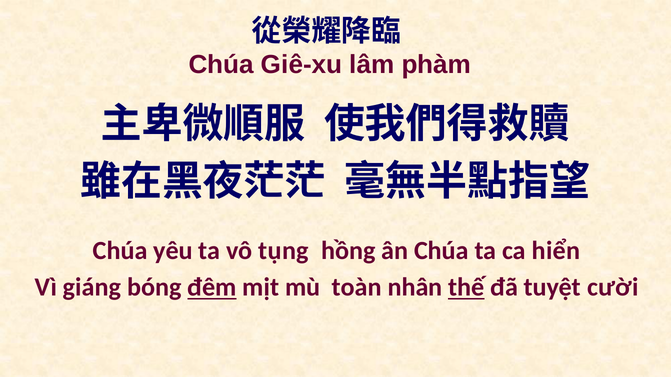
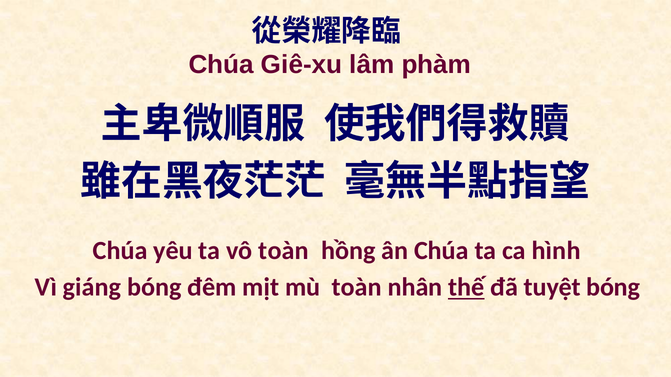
vô tụng: tụng -> toàn
hiển: hiển -> hình
đêm underline: present -> none
tuyệt cười: cười -> bóng
